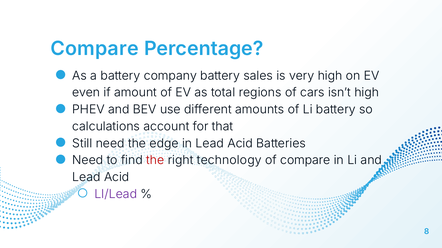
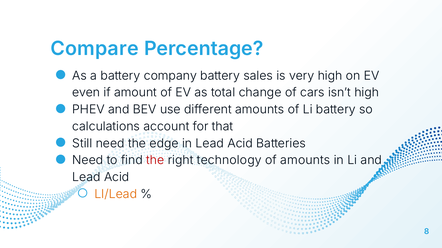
regions: regions -> change
of compare: compare -> amounts
LI/Lead colour: purple -> orange
